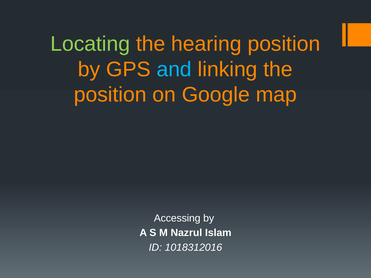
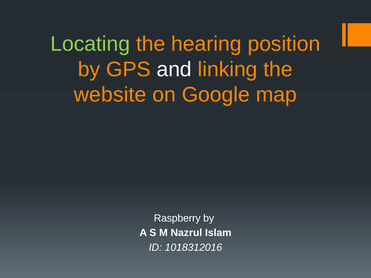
and colour: light blue -> white
position at (110, 95): position -> website
Accessing: Accessing -> Raspberry
